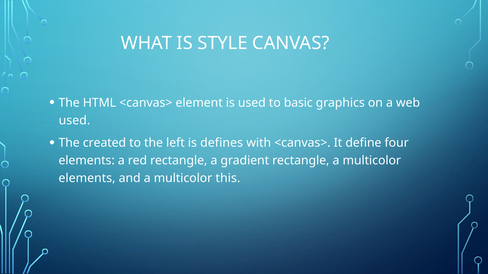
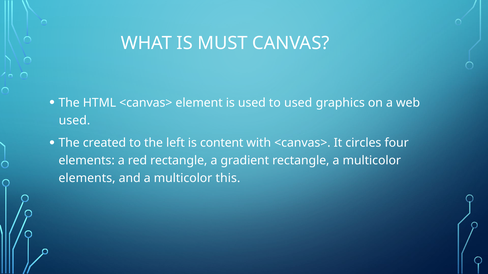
STYLE: STYLE -> MUST
to basic: basic -> used
defines: defines -> content
define: define -> circles
